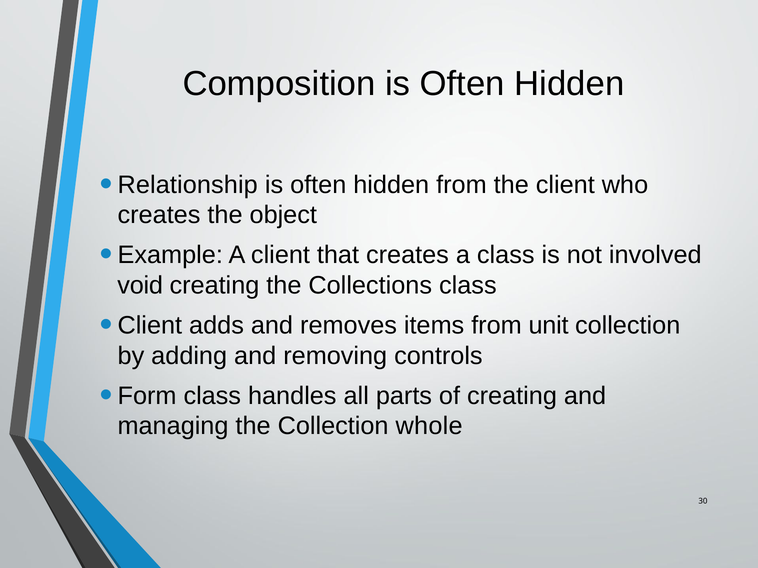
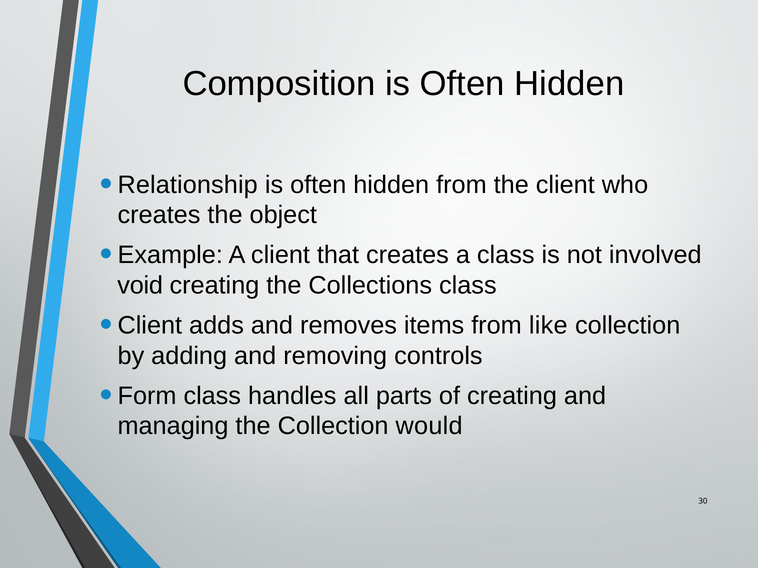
unit: unit -> like
whole: whole -> would
